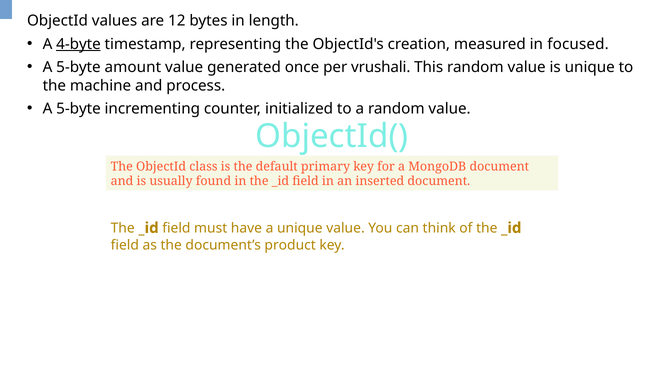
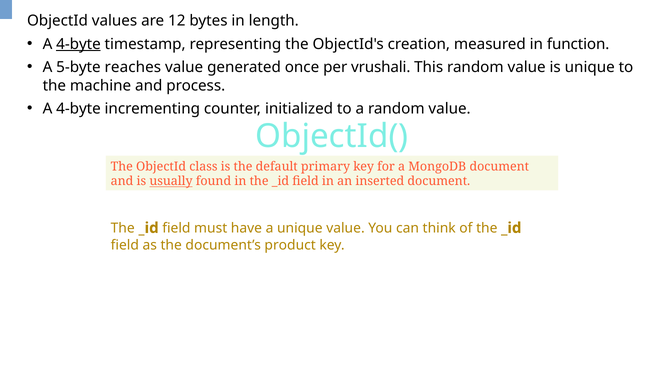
focused: focused -> function
amount: amount -> reaches
5-byte at (78, 109): 5-byte -> 4-byte
usually underline: none -> present
